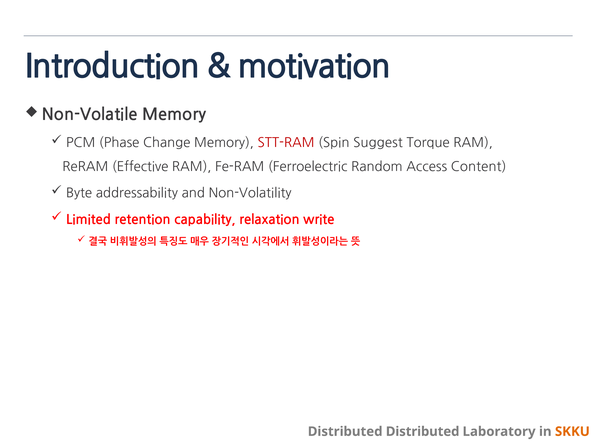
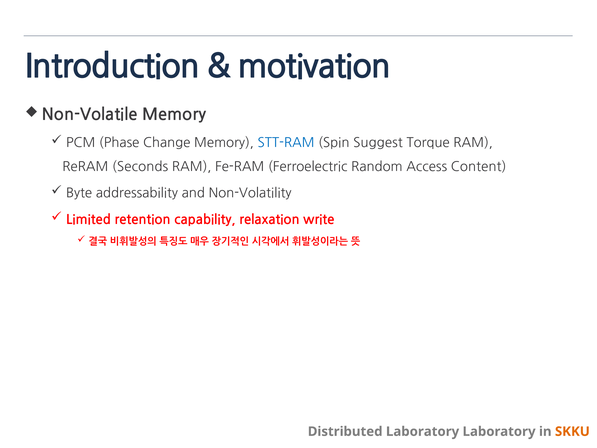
STT-RAM colour: red -> blue
Effective: Effective -> Seconds
Distributed Distributed: Distributed -> Laboratory
